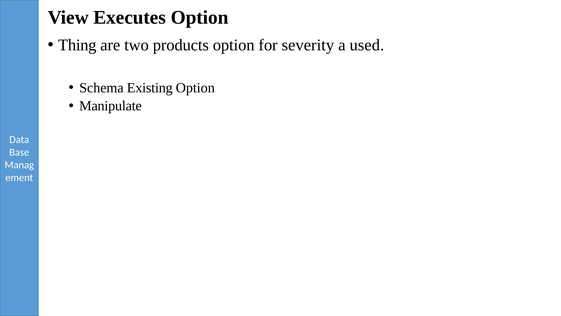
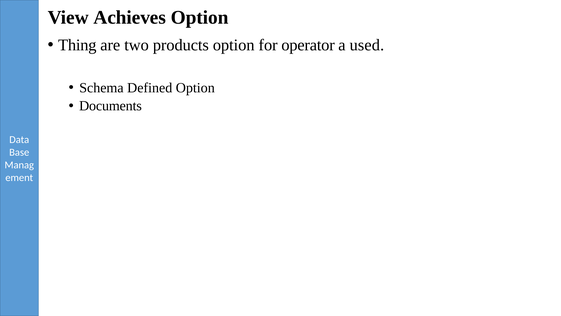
Executes: Executes -> Achieves
severity: severity -> operator
Existing: Existing -> Defined
Manipulate: Manipulate -> Documents
